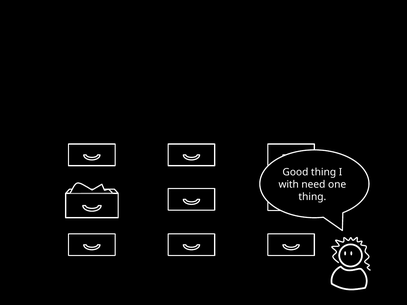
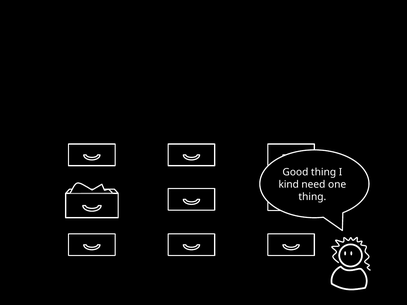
with: with -> kind
